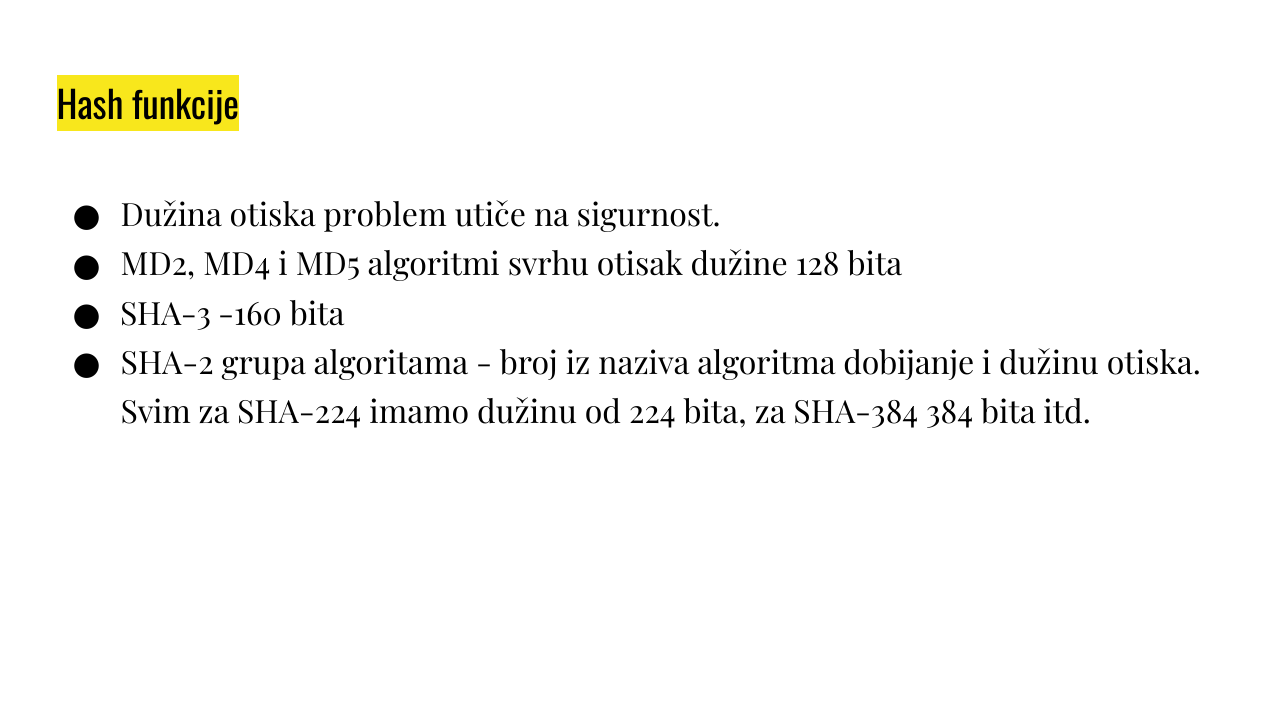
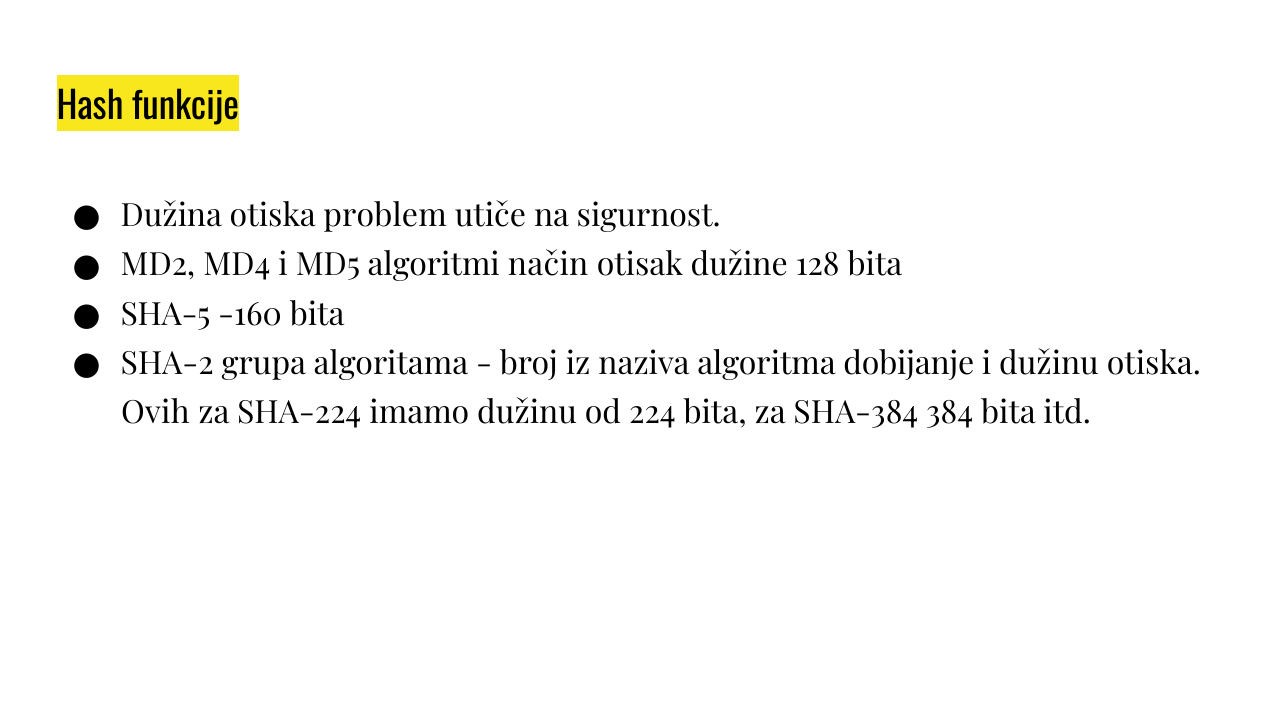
svrhu: svrhu -> način
SHA-3: SHA-3 -> SHA-5
Svim: Svim -> Ovih
